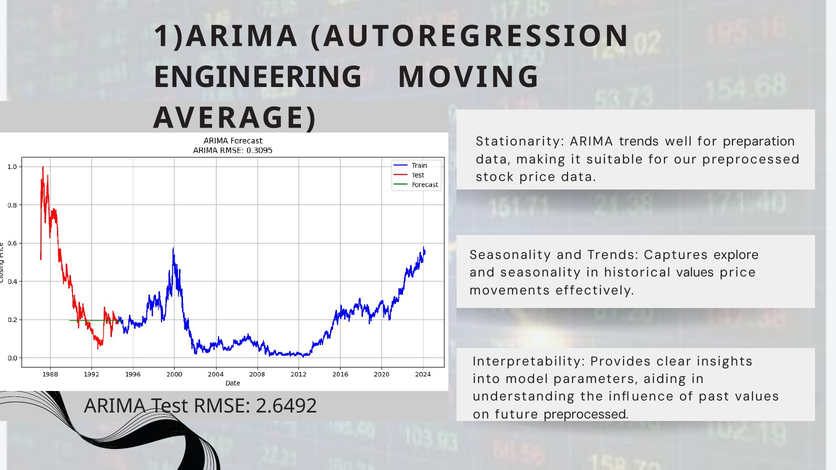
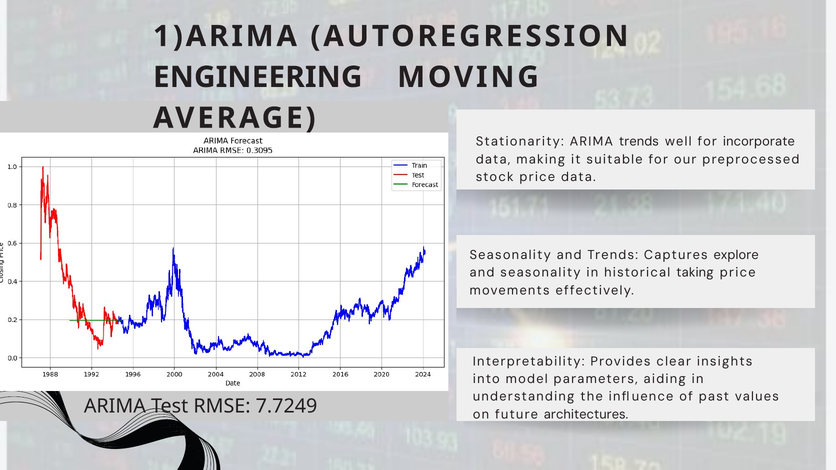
preparation: preparation -> incorporate
historical values: values -> taking
2.6492: 2.6492 -> 7.7249
future preprocessed: preprocessed -> architectures
